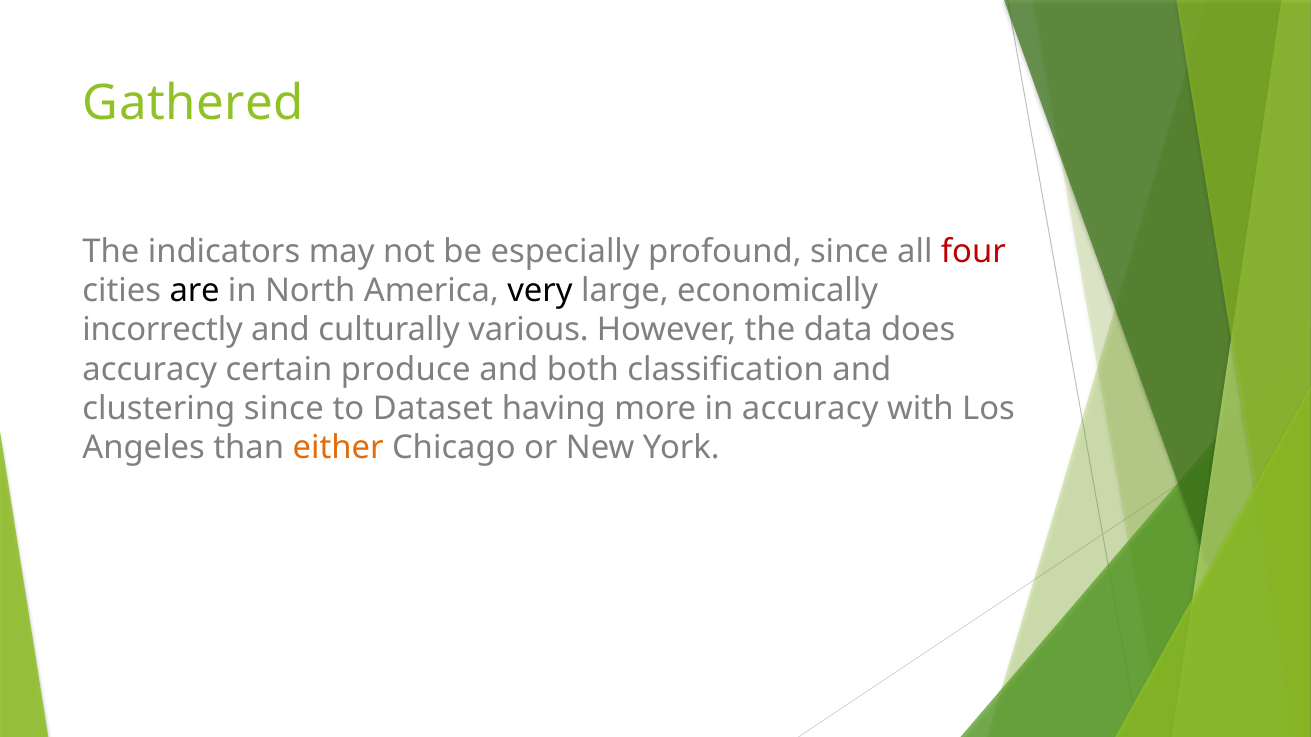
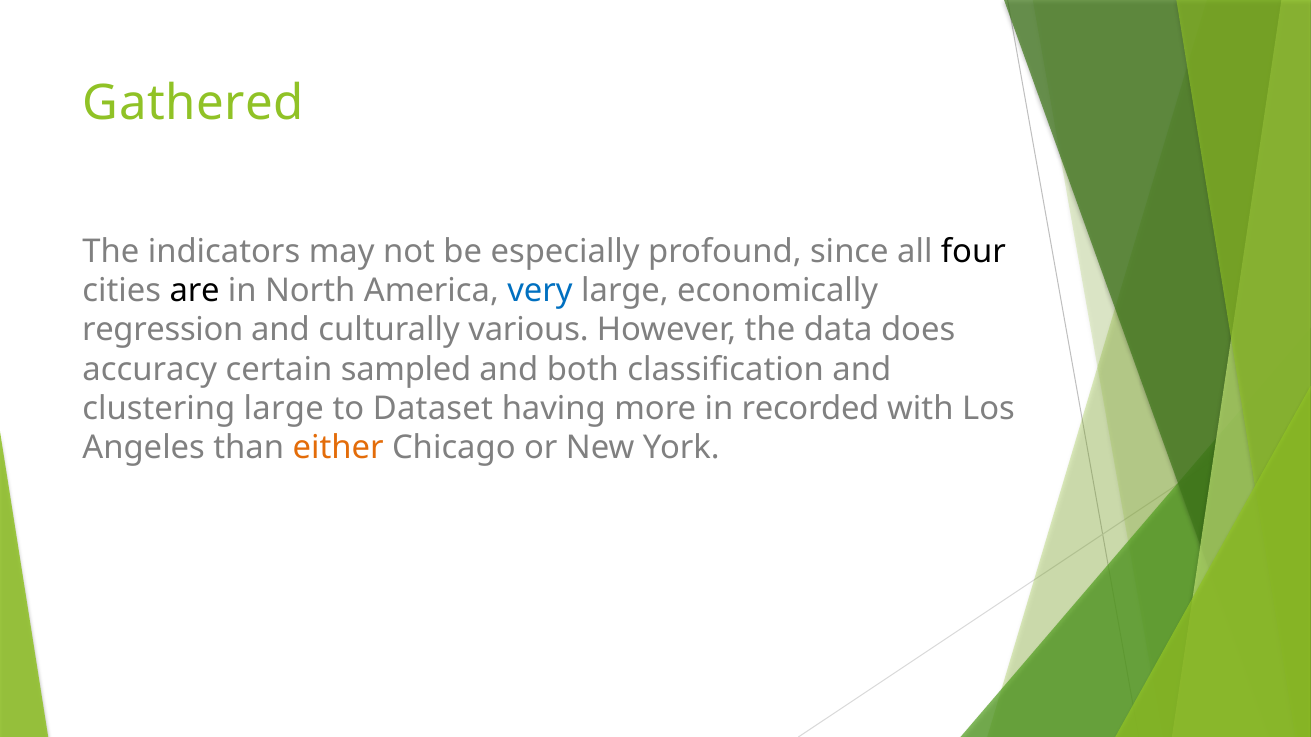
four colour: red -> black
very colour: black -> blue
incorrectly: incorrectly -> regression
produce: produce -> sampled
clustering since: since -> large
in accuracy: accuracy -> recorded
